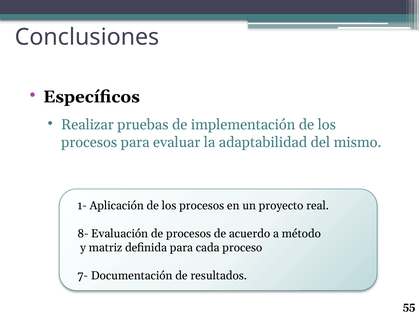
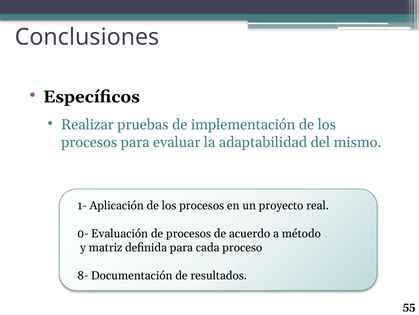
8-: 8- -> 0-
7-: 7- -> 8-
